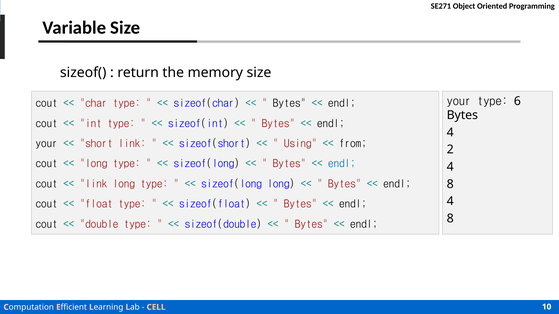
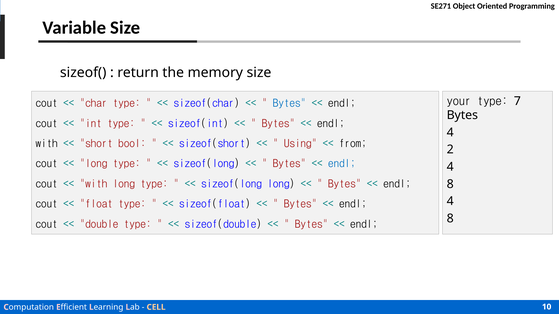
6: 6 -> 7
Bytes at (289, 103) colour: black -> blue
your at (47, 144): your -> with
short link: link -> bool
link at (94, 184): link -> with
